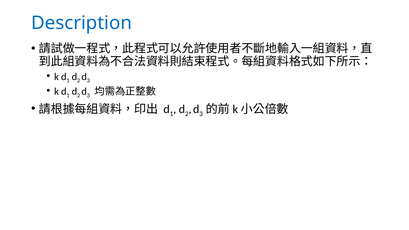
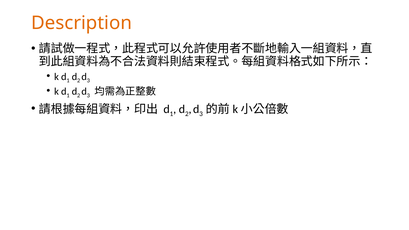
Description colour: blue -> orange
